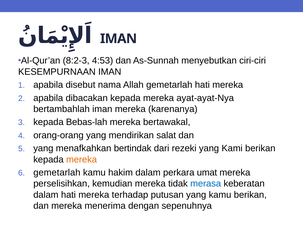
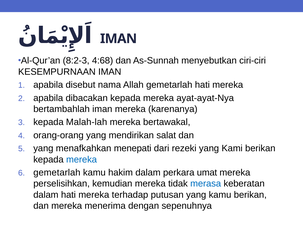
4:53: 4:53 -> 4:68
Bebas-lah: Bebas-lah -> Malah-lah
bertindak: bertindak -> menepati
mereka at (82, 160) colour: orange -> blue
